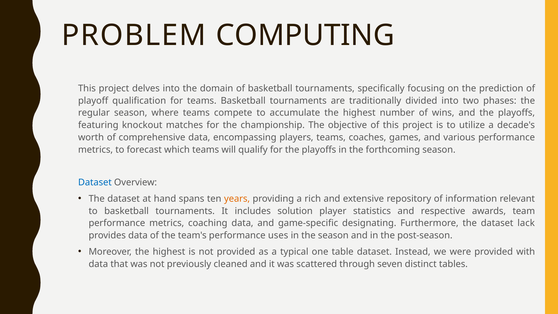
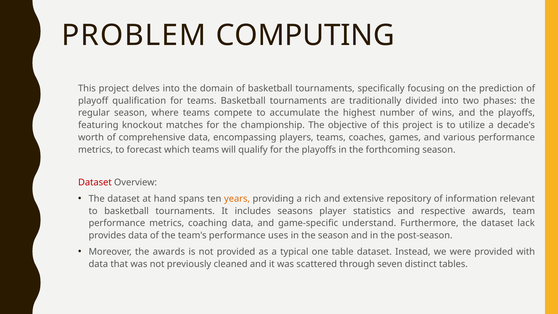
Dataset at (95, 182) colour: blue -> red
solution: solution -> seasons
designating: designating -> understand
Moreover the highest: highest -> awards
